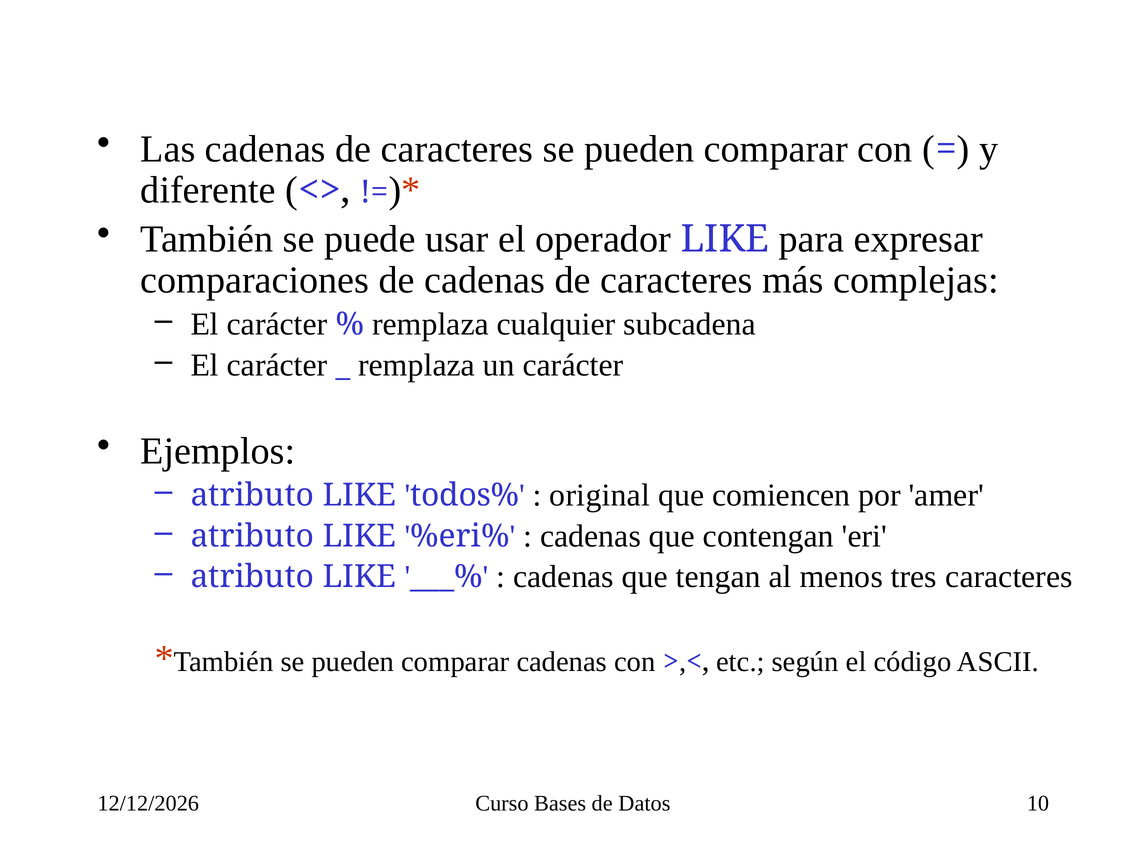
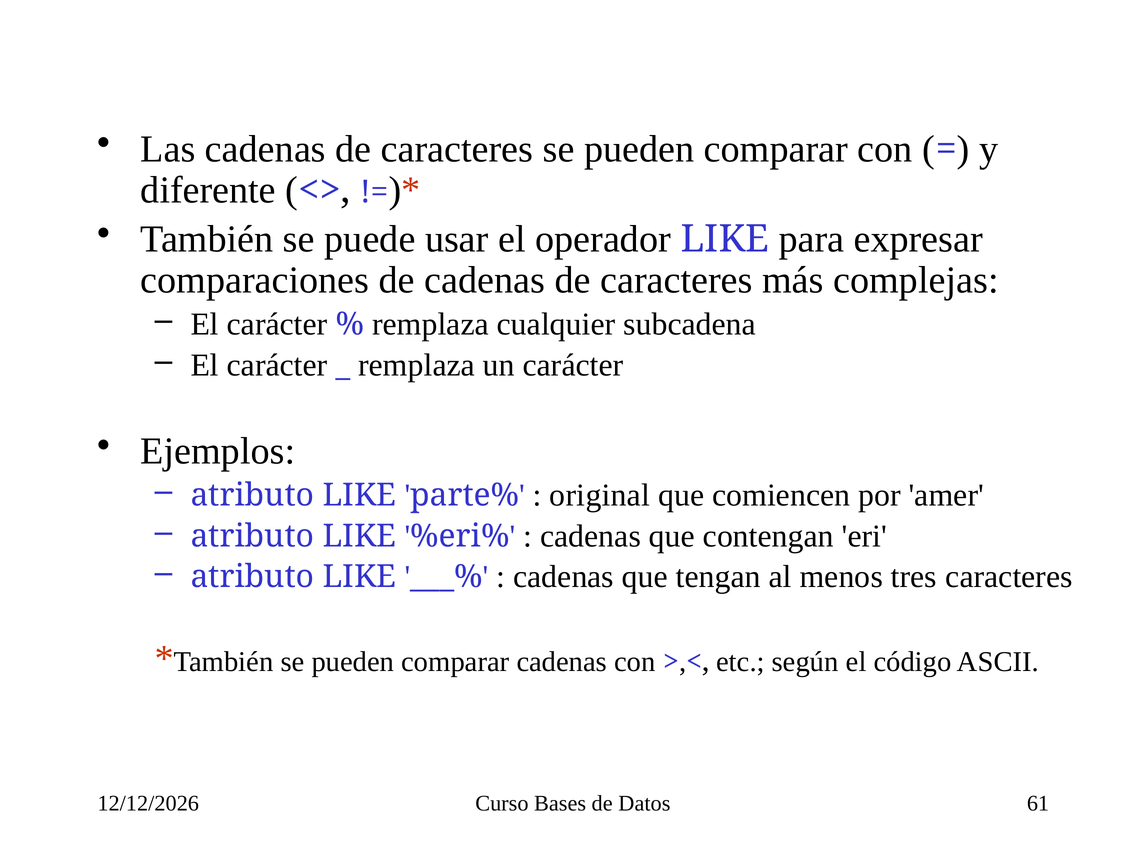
todos%: todos% -> parte%
10: 10 -> 61
